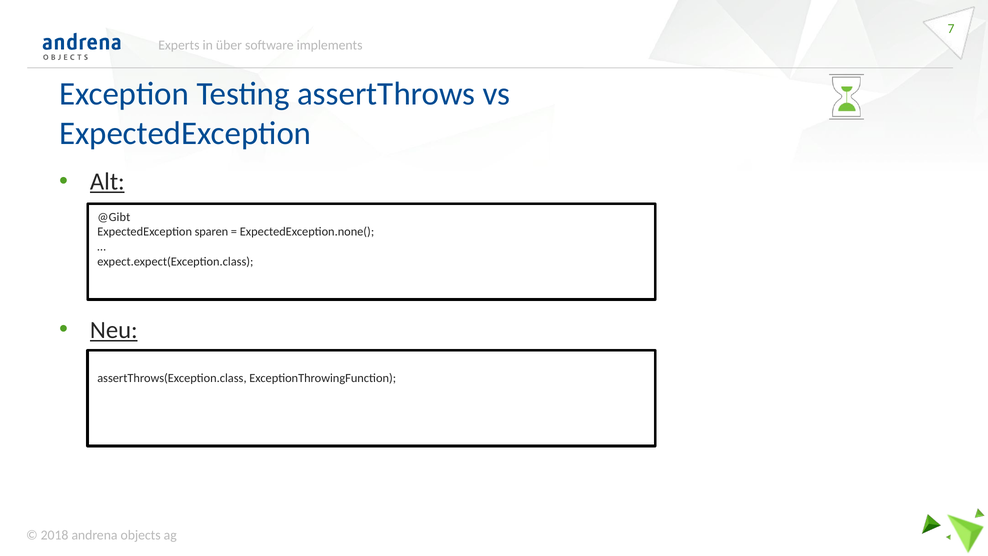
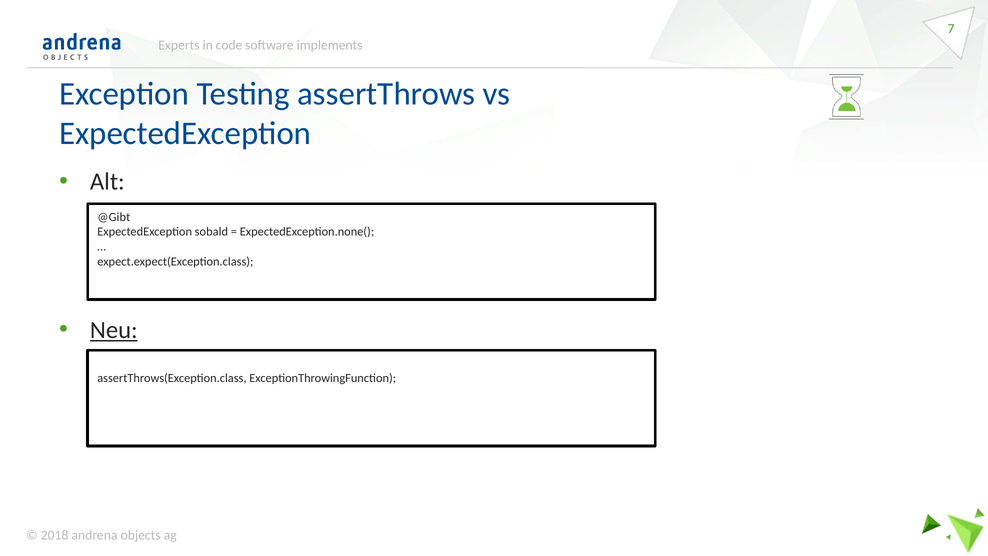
über: über -> code
Alt underline: present -> none
sparen: sparen -> sobald
